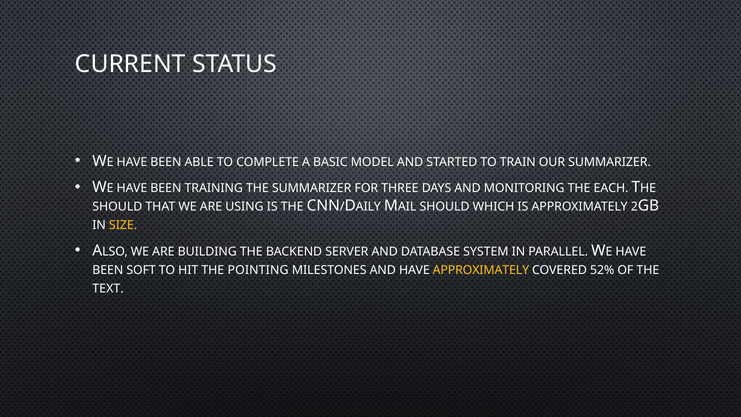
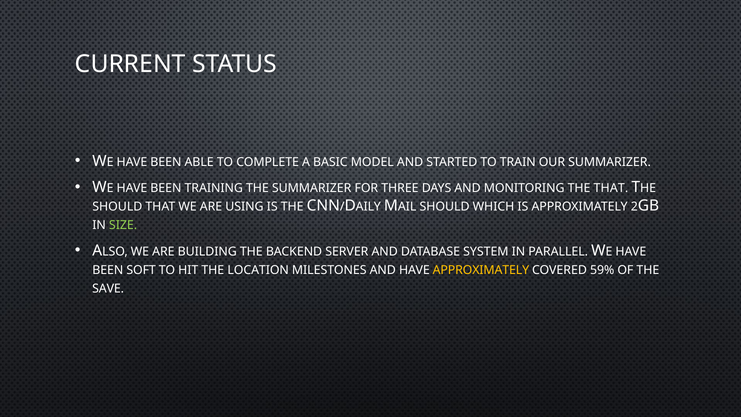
THE EACH: EACH -> THAT
SIZE colour: yellow -> light green
POINTING: POINTING -> LOCATION
52%: 52% -> 59%
TEXT: TEXT -> SAVE
